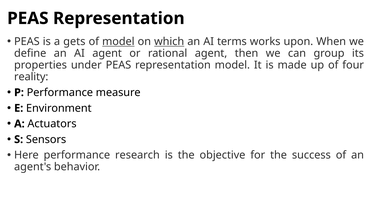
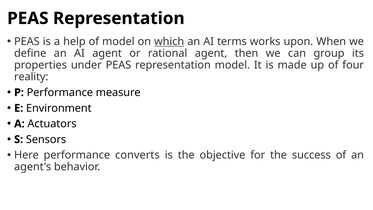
gets: gets -> help
model at (118, 42) underline: present -> none
research: research -> converts
